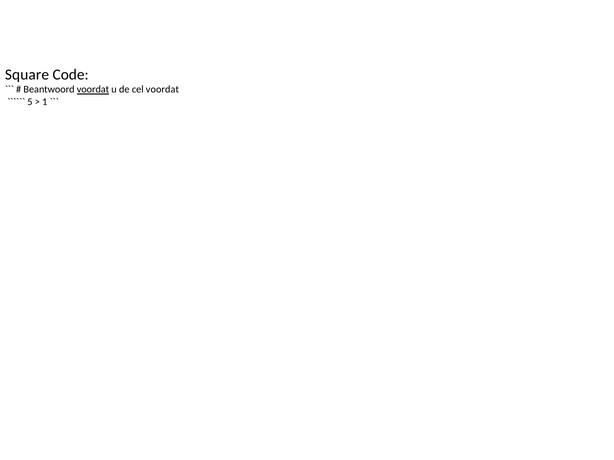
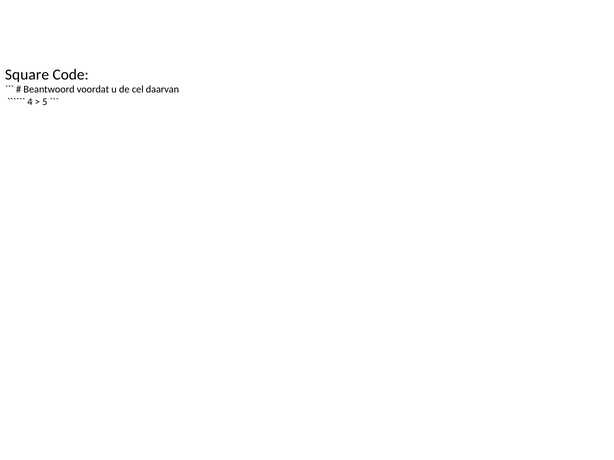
voordat at (93, 90) underline: present -> none
cel voordat: voordat -> daarvan
5: 5 -> 4
1: 1 -> 5
